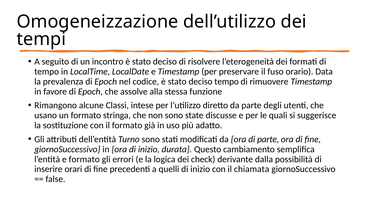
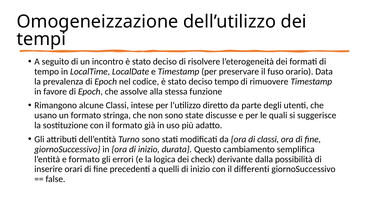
di parte: parte -> classi
chiamata: chiamata -> differenti
